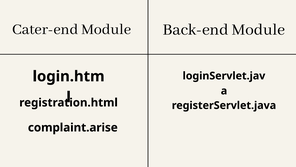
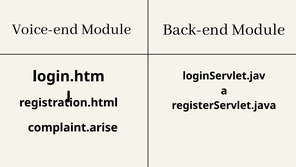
Cater-end: Cater-end -> Voice-end
